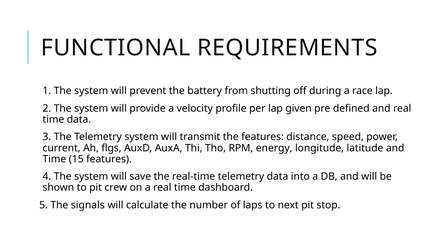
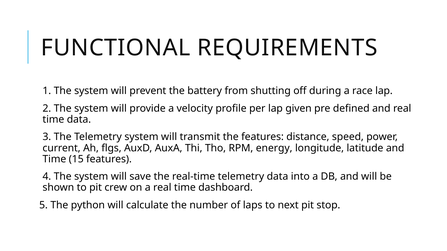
signals: signals -> python
